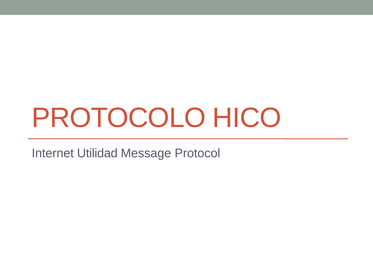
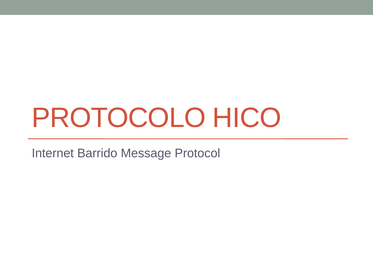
Utilidad: Utilidad -> Barrido
